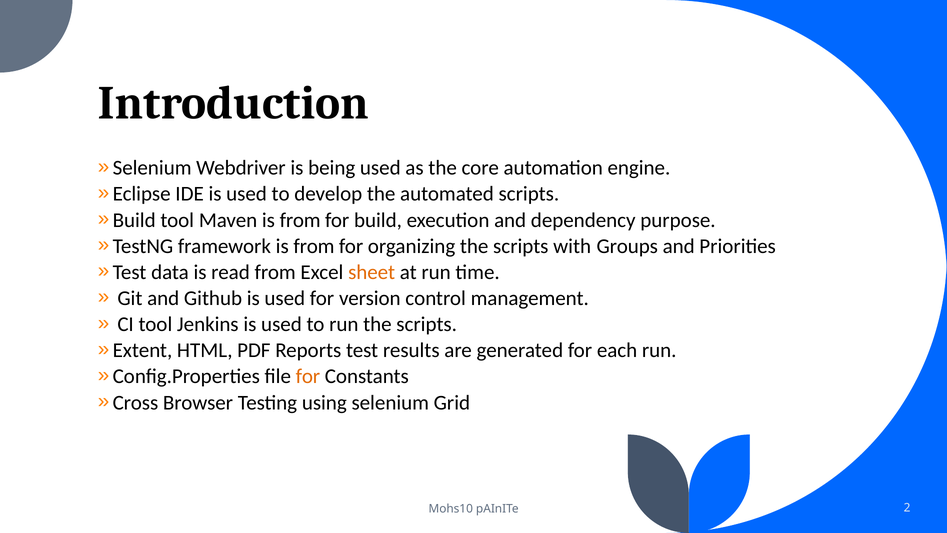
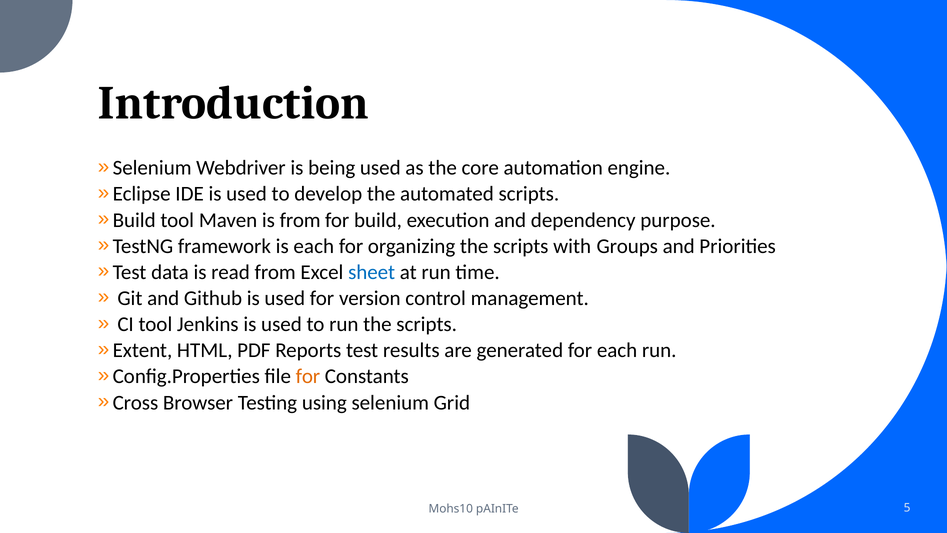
framework is from: from -> each
sheet colour: orange -> blue
2: 2 -> 5
